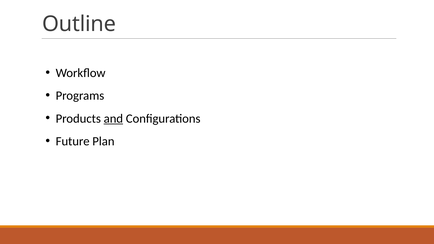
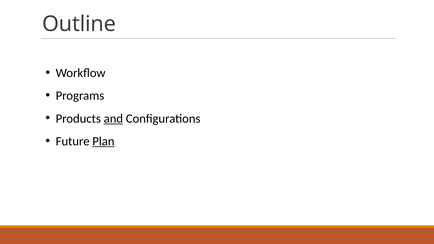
Plan underline: none -> present
